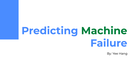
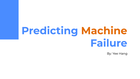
Machine colour: green -> orange
